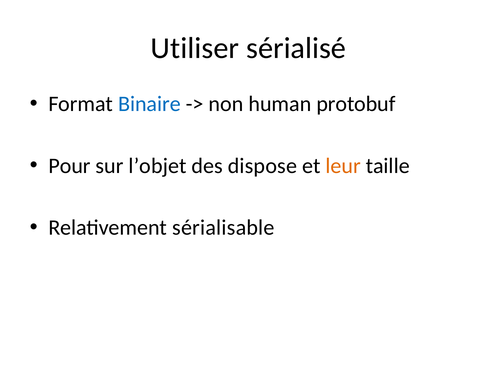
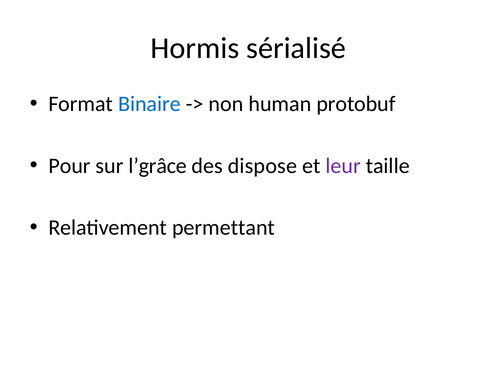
Utiliser: Utiliser -> Hormis
l’objet: l’objet -> l’grâce
leur colour: orange -> purple
sérialisable: sérialisable -> permettant
